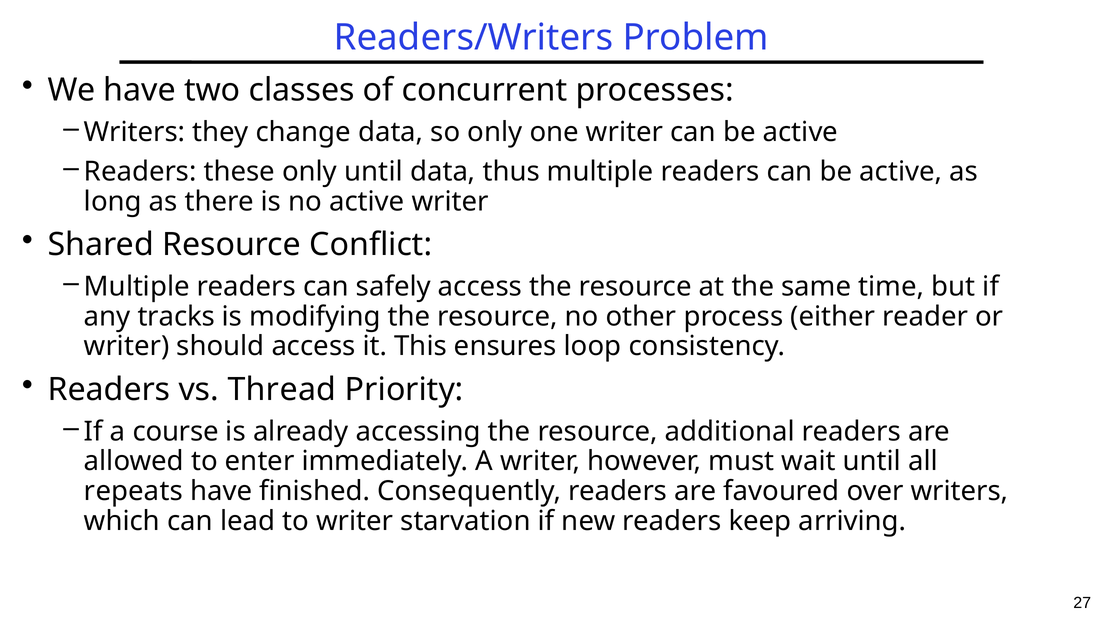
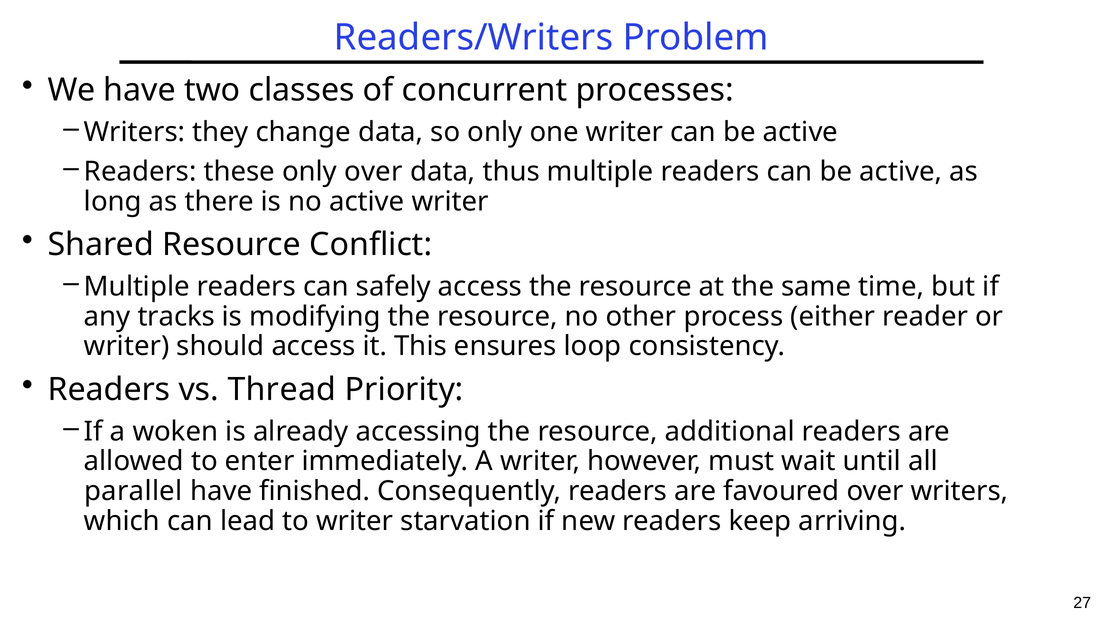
only until: until -> over
course: course -> woken
repeats: repeats -> parallel
